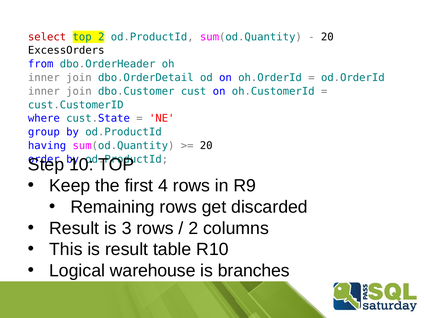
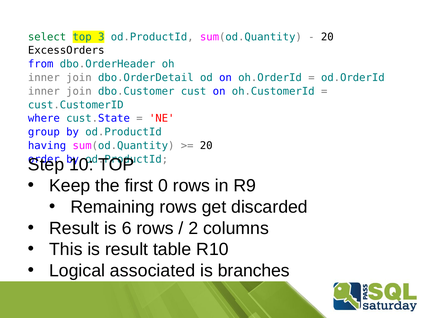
select colour: red -> green
top 2: 2 -> 3
4: 4 -> 0
3: 3 -> 6
warehouse: warehouse -> associated
